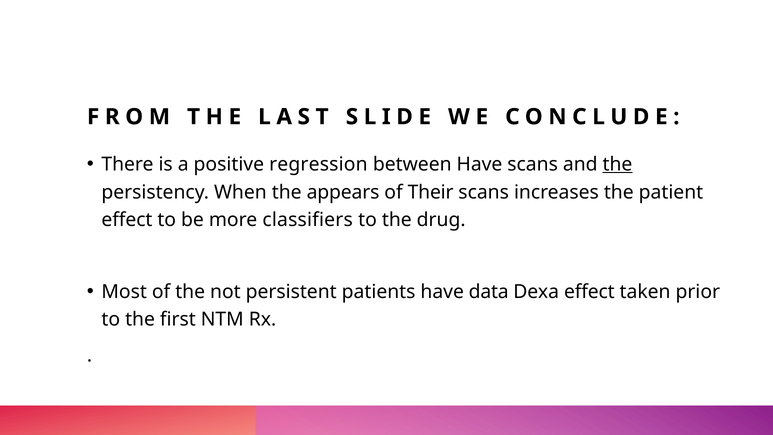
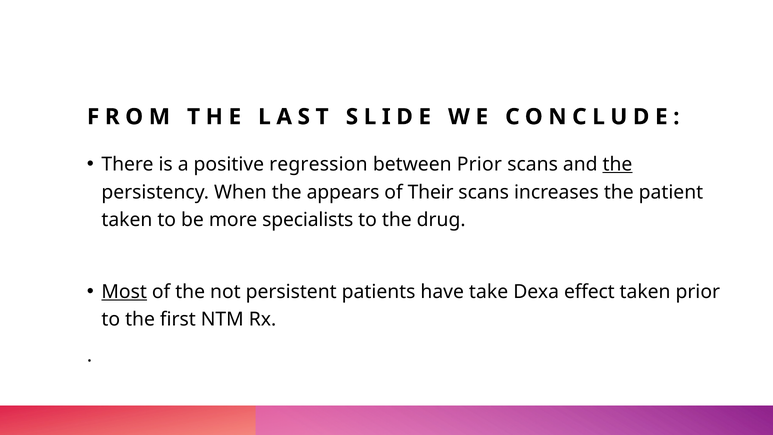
between Have: Have -> Prior
effect at (127, 220): effect -> taken
classifiers: classifiers -> specialists
Most underline: none -> present
data: data -> take
